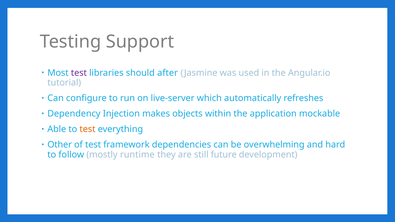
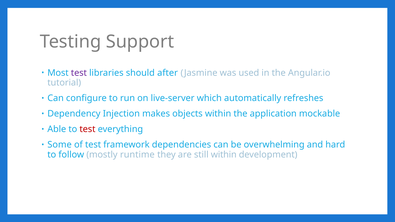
test at (87, 129) colour: orange -> red
Other: Other -> Some
still future: future -> within
